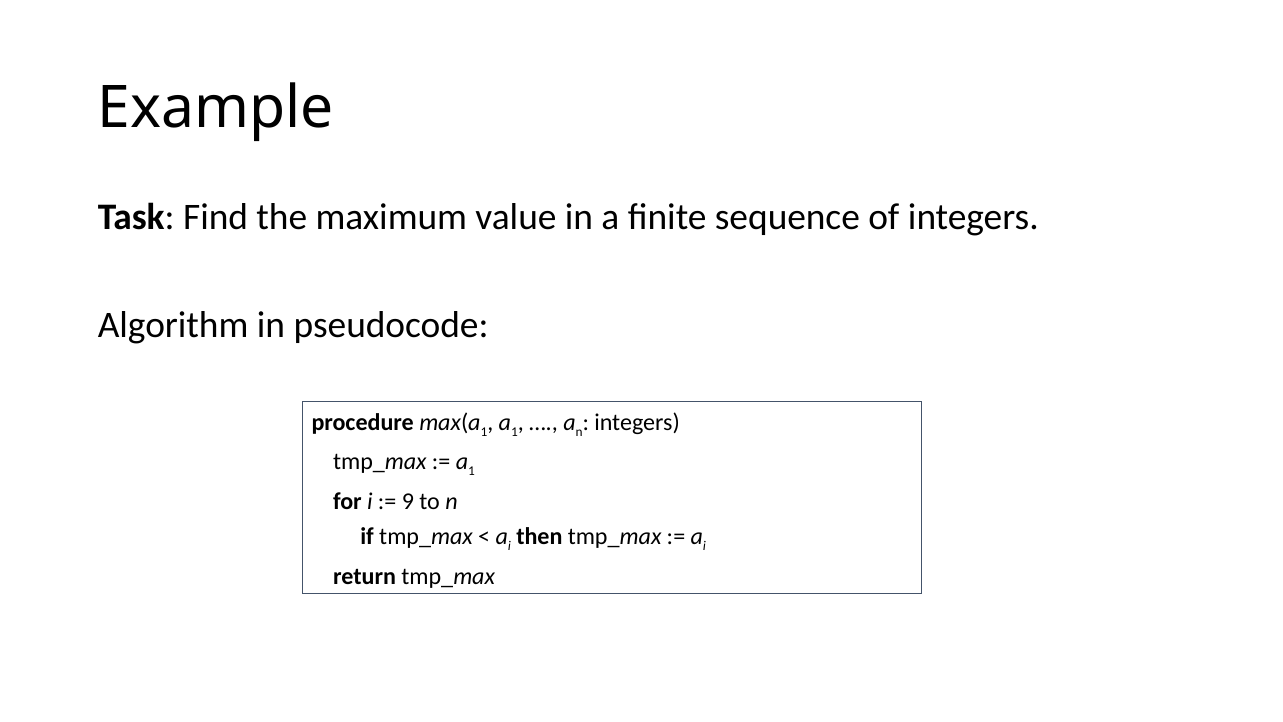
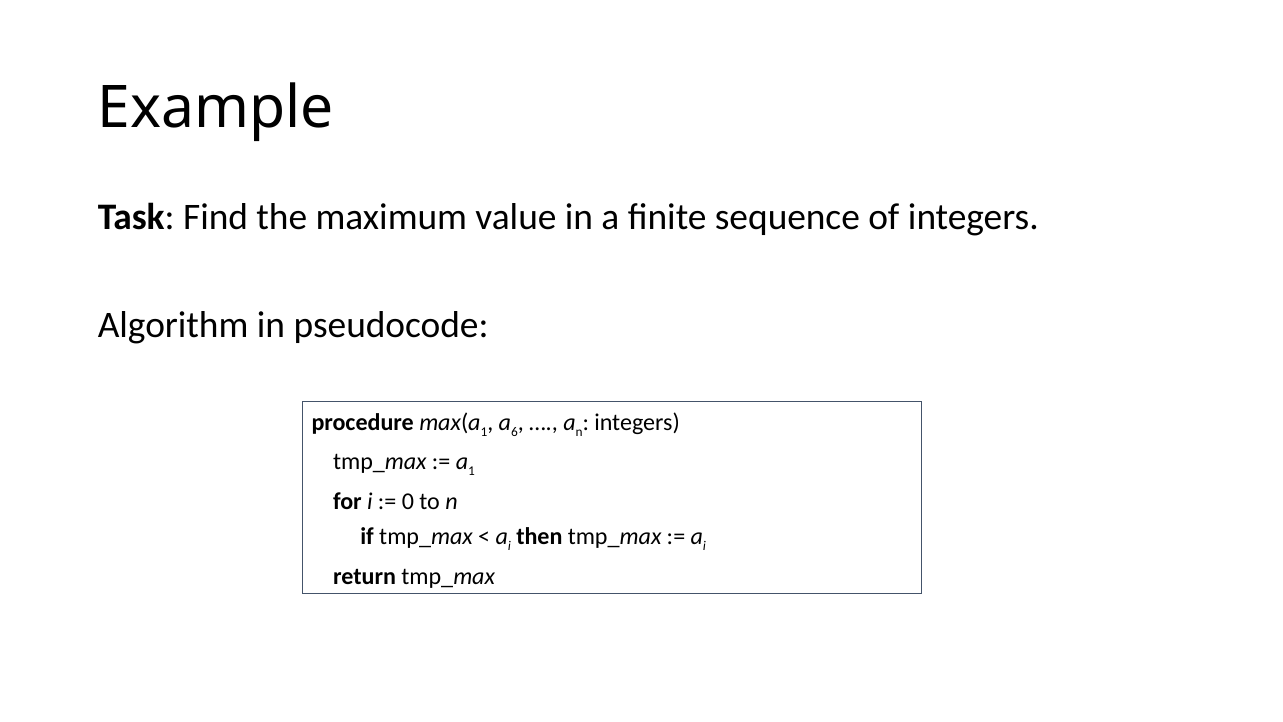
1 at (514, 431): 1 -> 6
9: 9 -> 0
